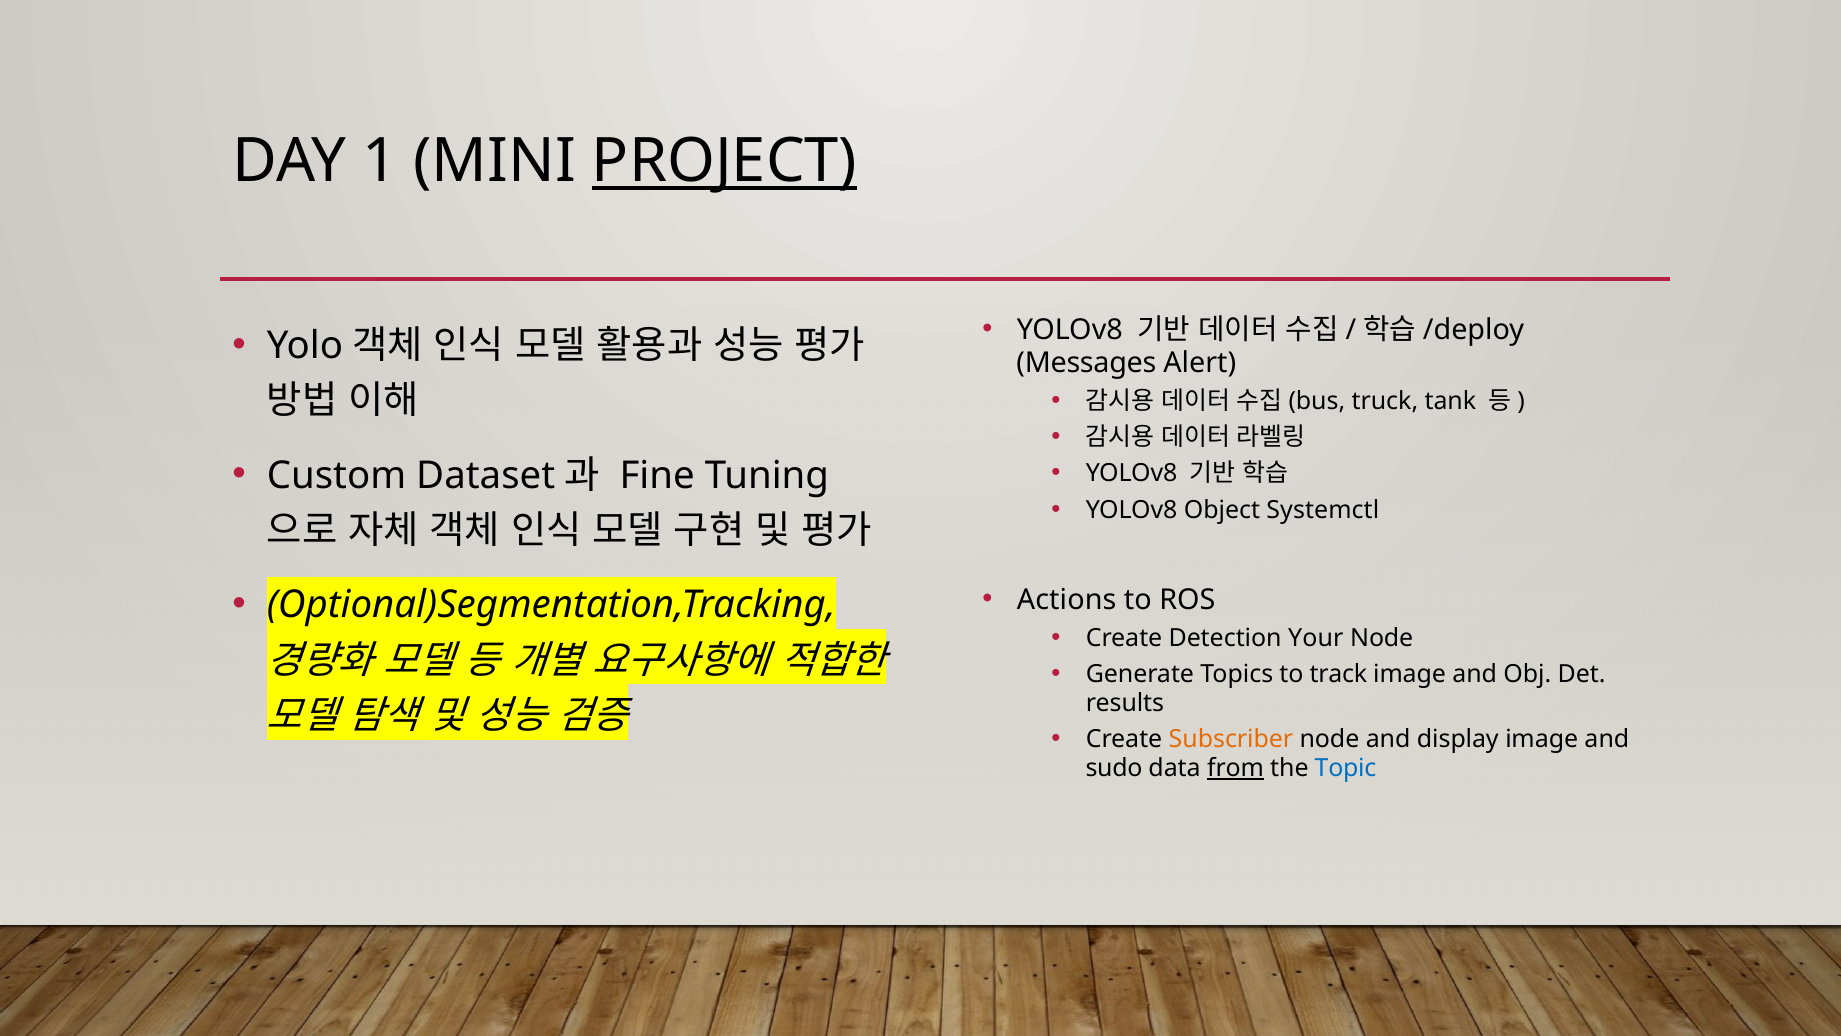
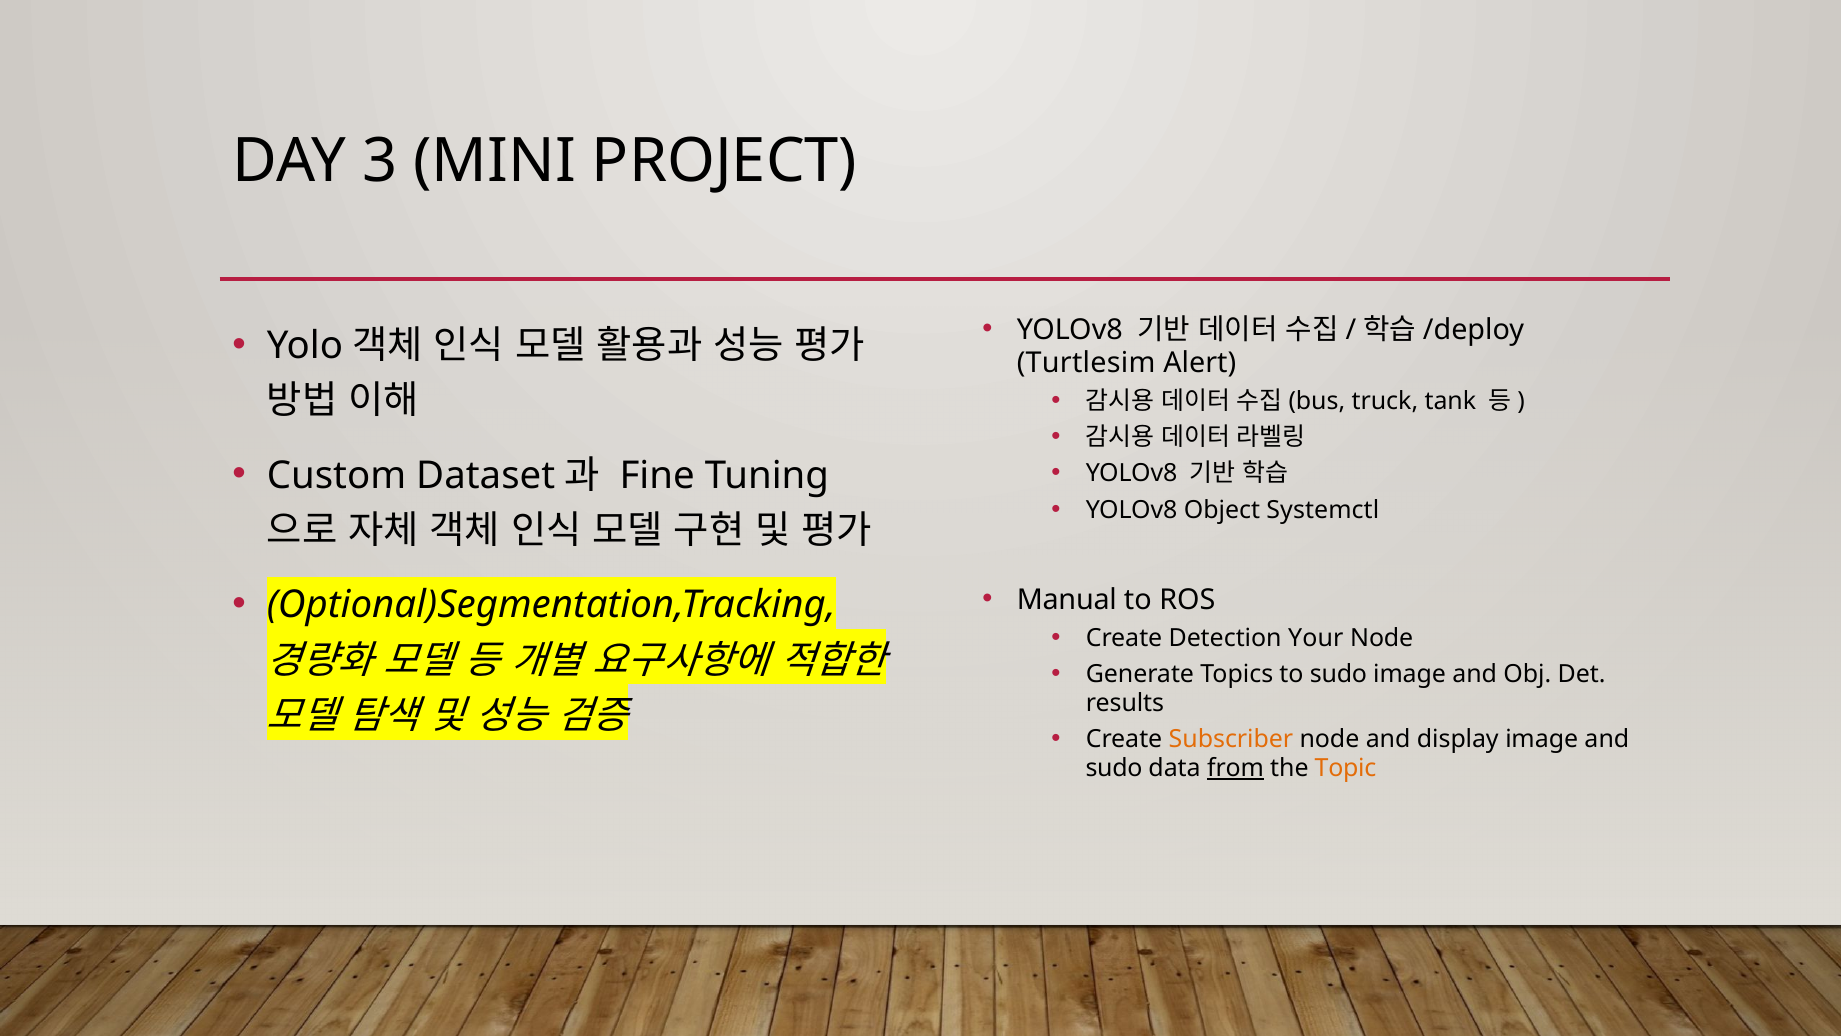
1: 1 -> 3
PROJECT underline: present -> none
Messages: Messages -> Turtlesim
Actions: Actions -> Manual
to track: track -> sudo
Topic colour: blue -> orange
